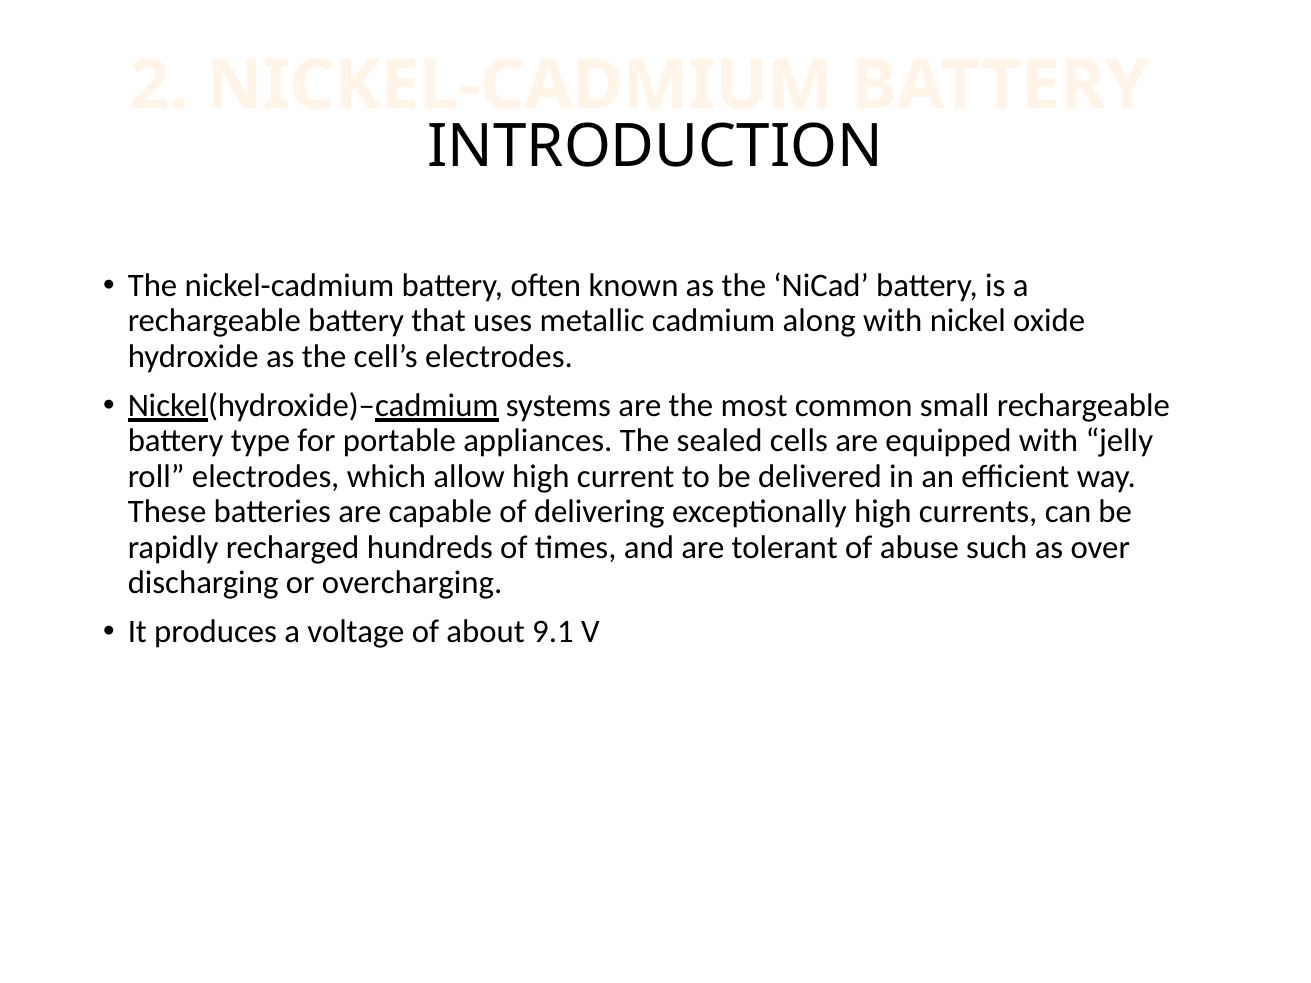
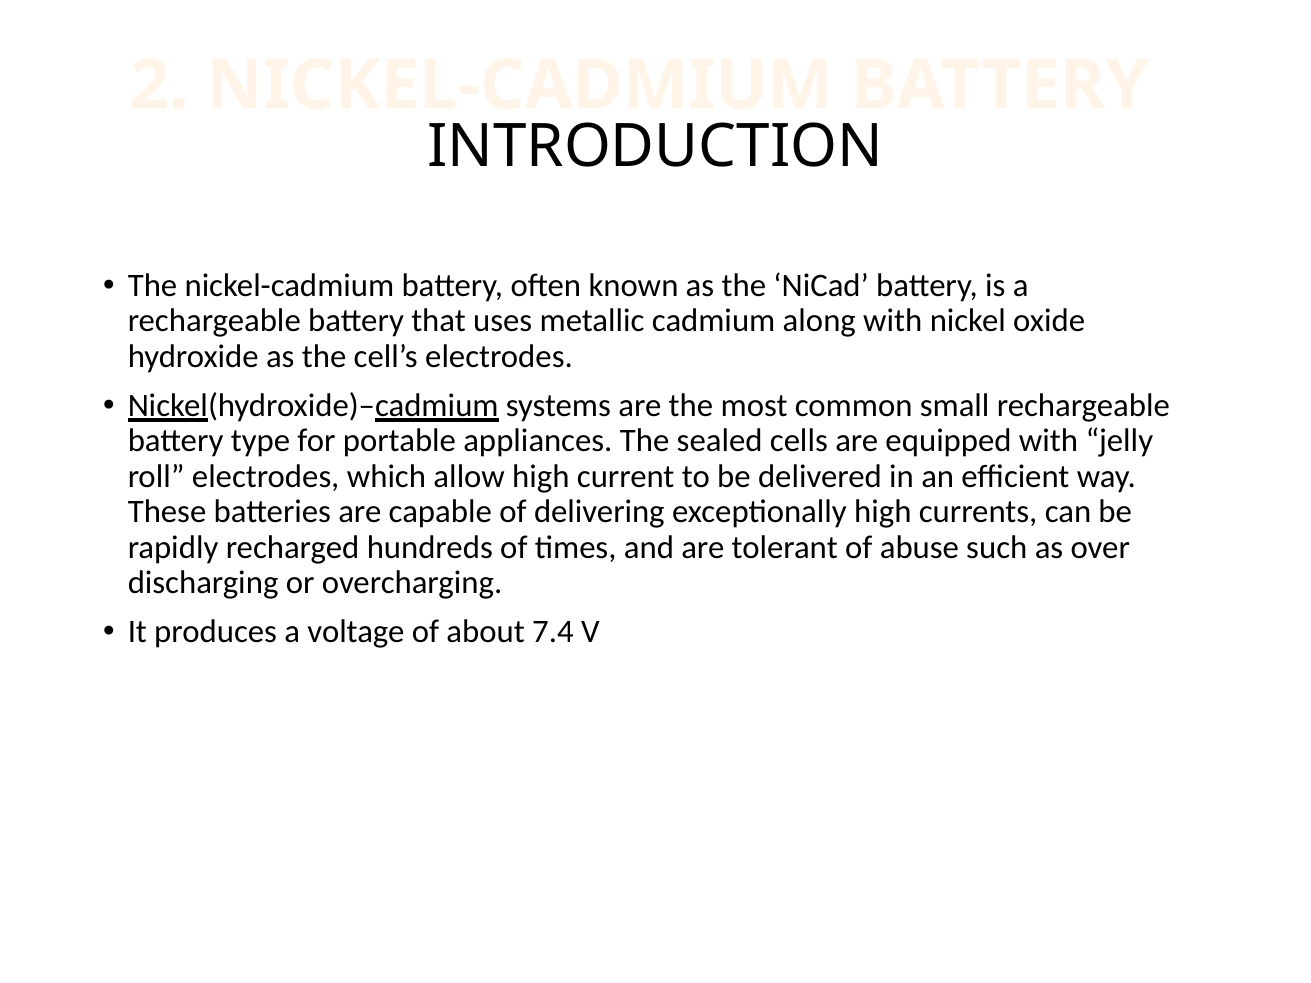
9.1: 9.1 -> 7.4
